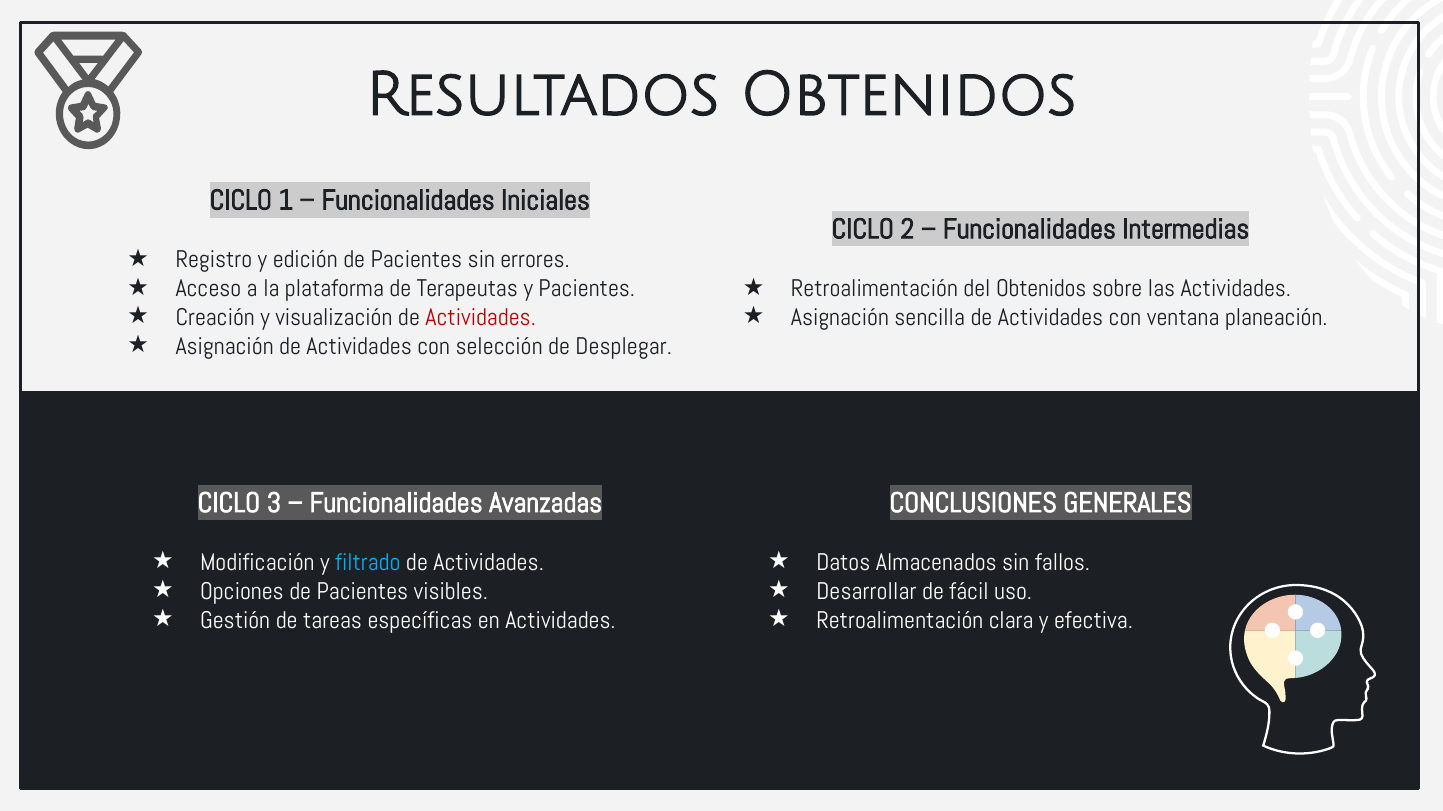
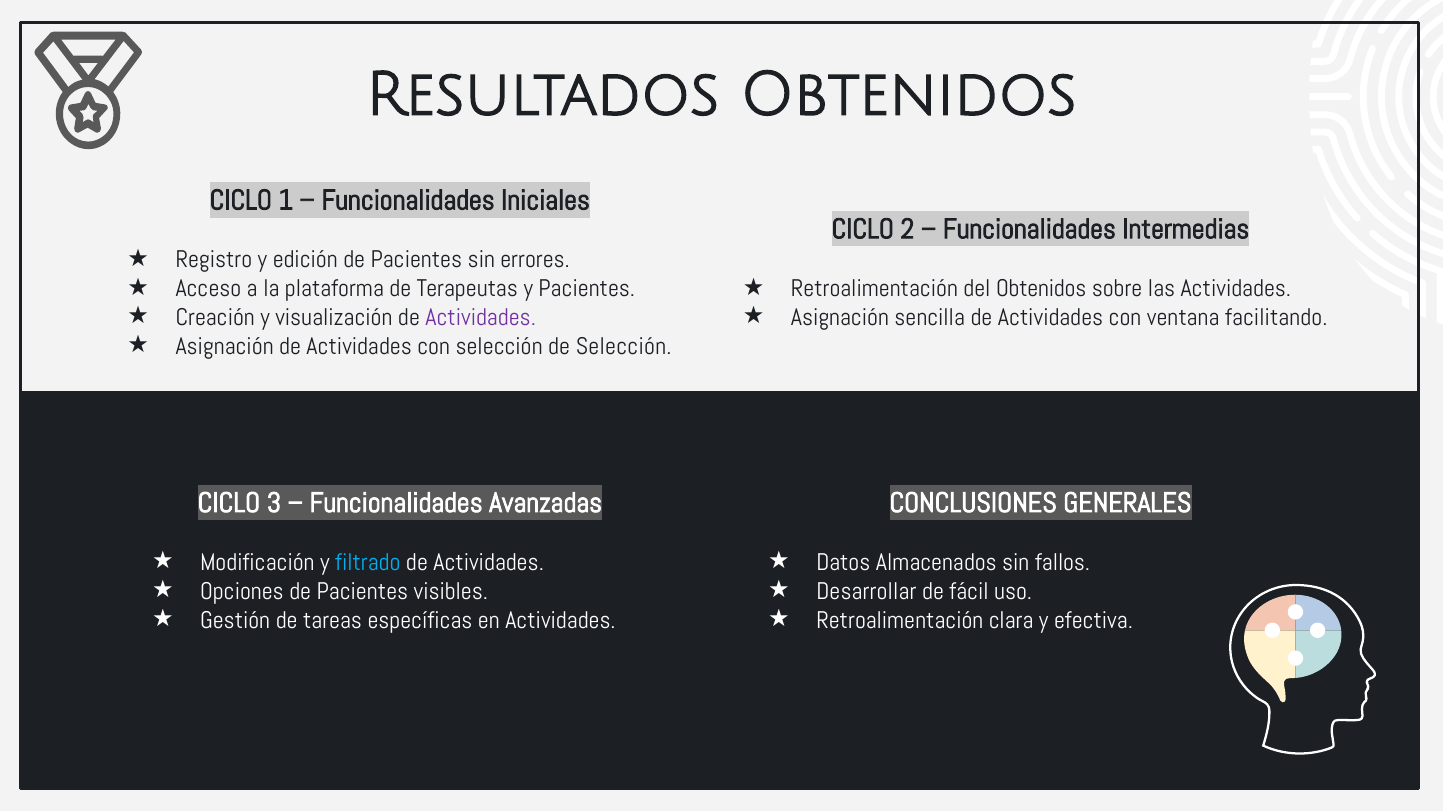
Actividades at (481, 318) colour: red -> purple
planeación: planeación -> facilitando
de Desplegar: Desplegar -> Selección
